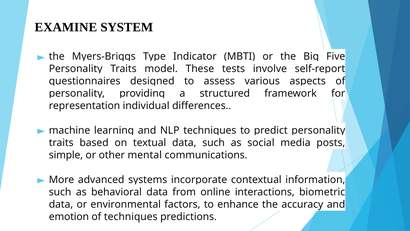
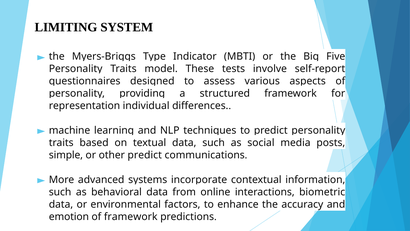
EXAMINE: EXAMINE -> LIMITING
other mental: mental -> predict
of techniques: techniques -> framework
